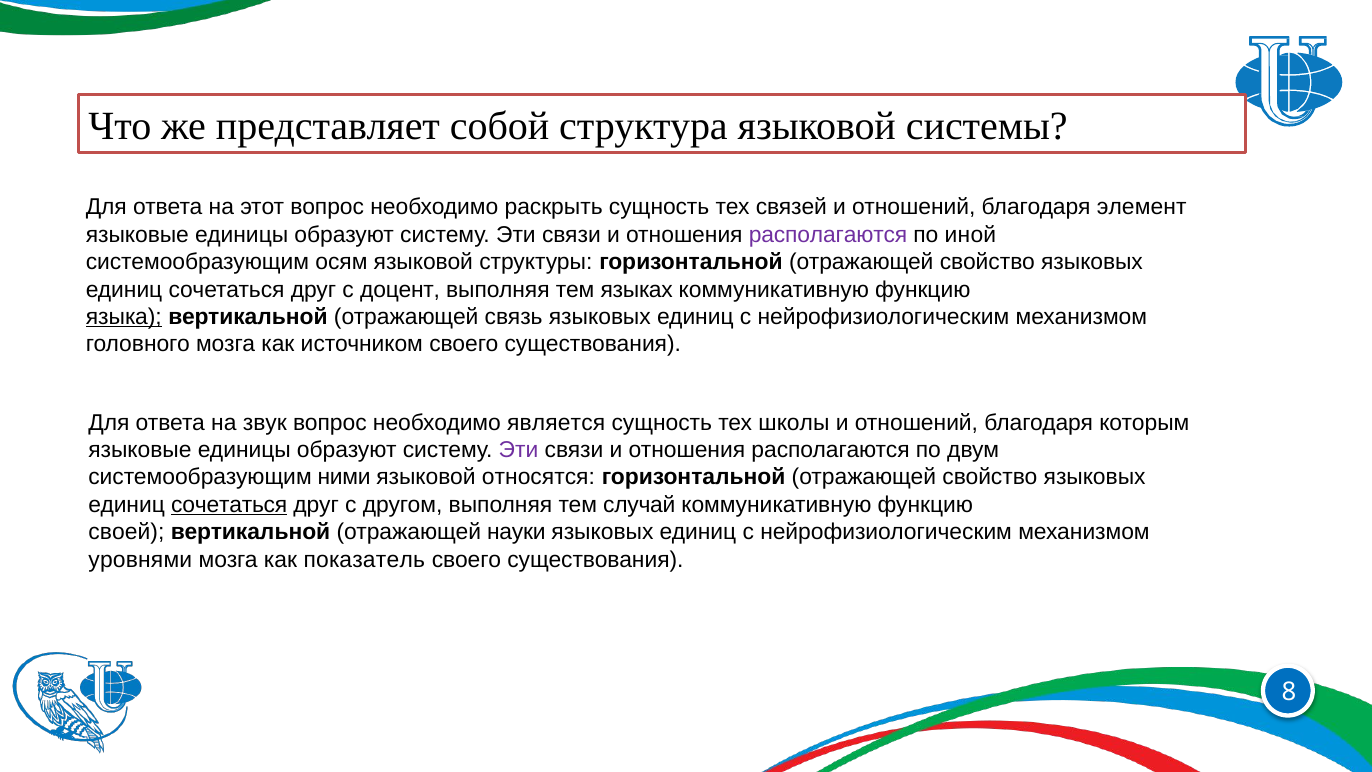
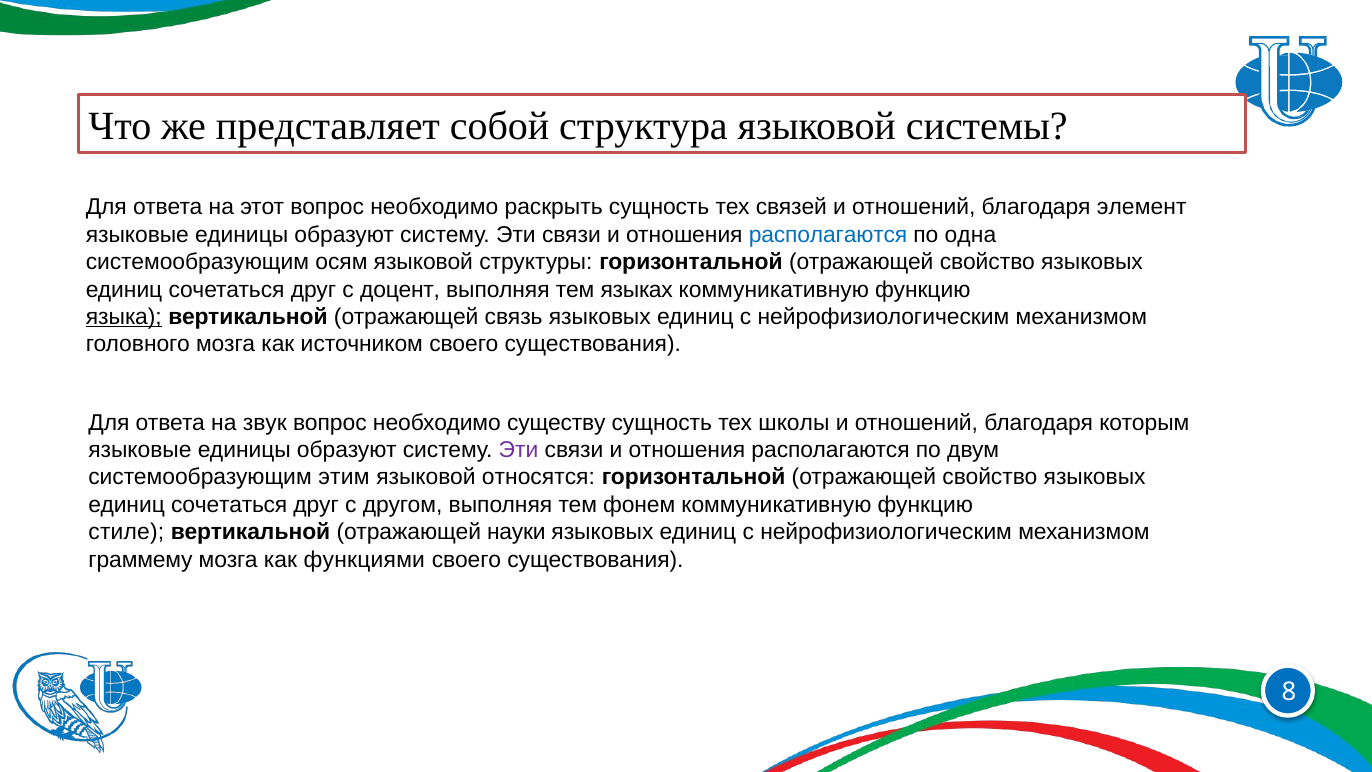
располагаются at (828, 235) colour: purple -> blue
иной: иной -> одна
является: является -> существу
ними: ними -> этим
сочетаться at (229, 505) underline: present -> none
случай: случай -> фонем
своей: своей -> стиле
уровнями: уровнями -> граммему
показатель: показатель -> функциями
